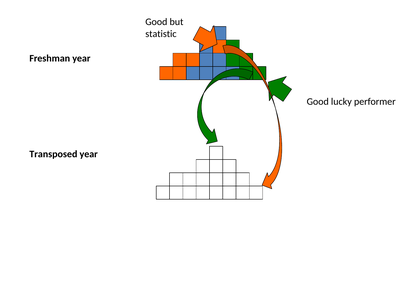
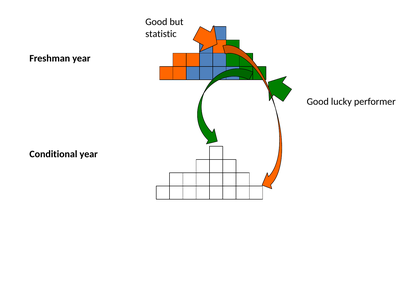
Transposed: Transposed -> Conditional
